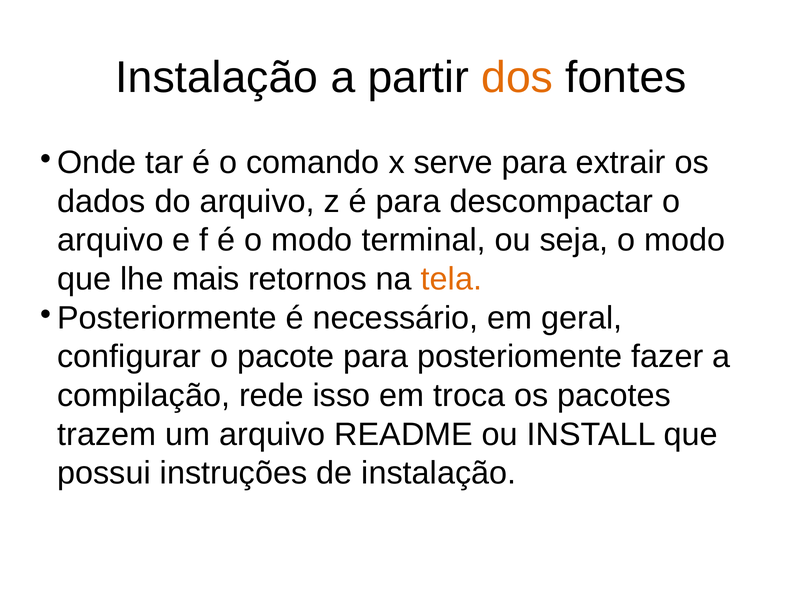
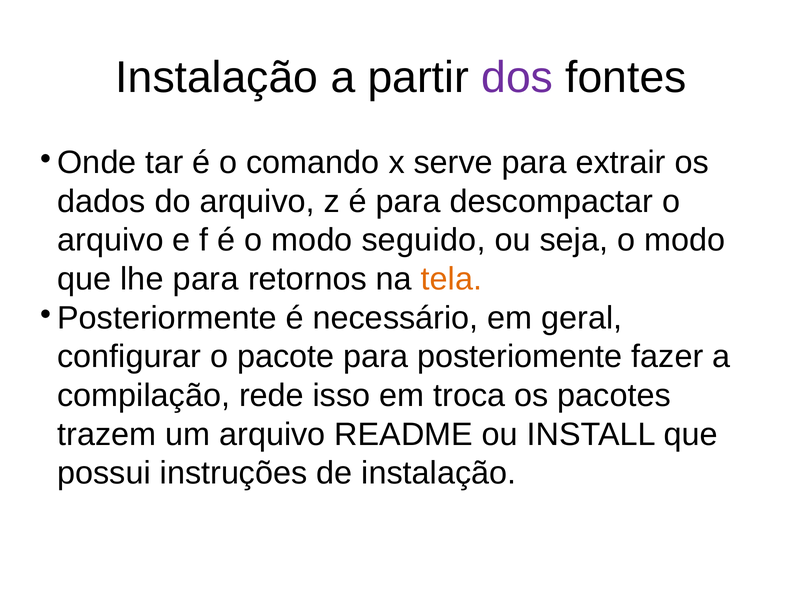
dos colour: orange -> purple
terminal: terminal -> seguido
lhe mais: mais -> para
